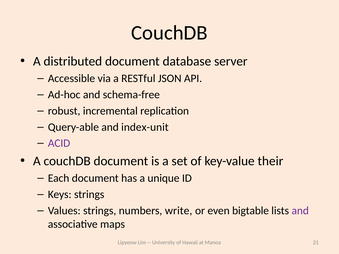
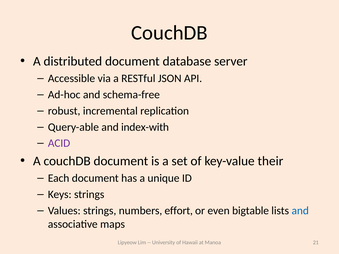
index-unit: index-unit -> index-with
write: write -> effort
and at (300, 211) colour: purple -> blue
